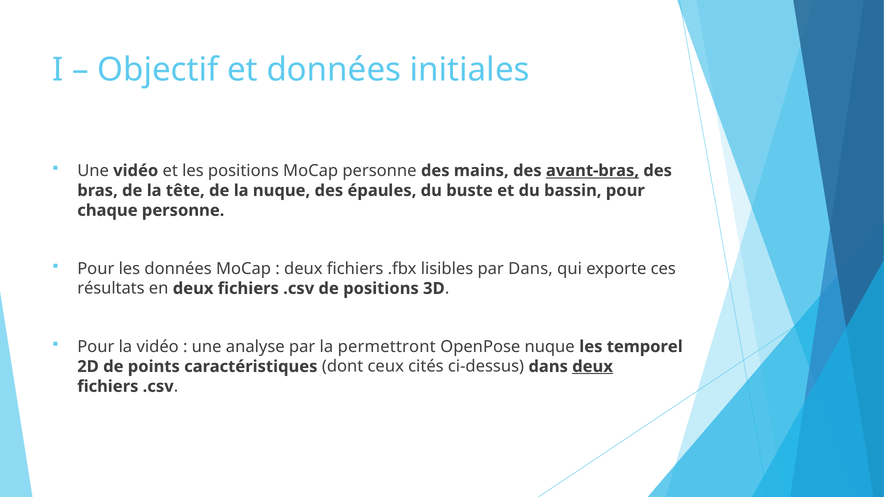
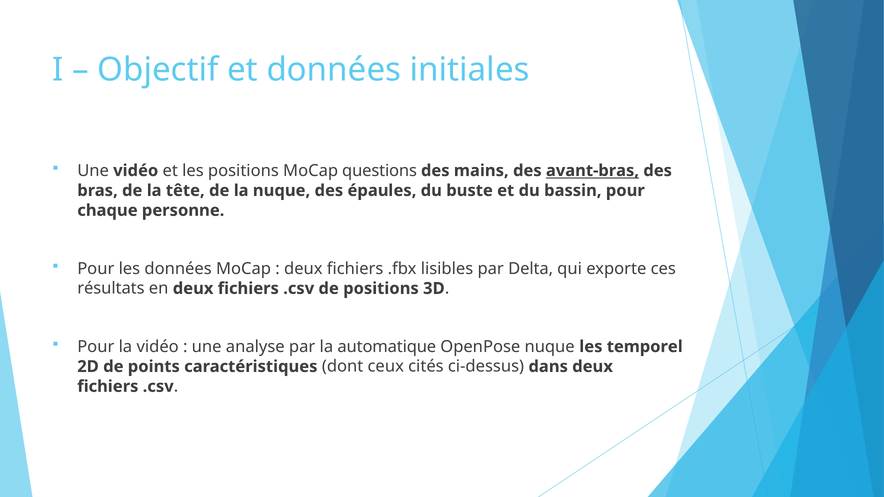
MoCap personne: personne -> questions
par Dans: Dans -> Delta
permettront: permettront -> automatique
deux at (593, 367) underline: present -> none
